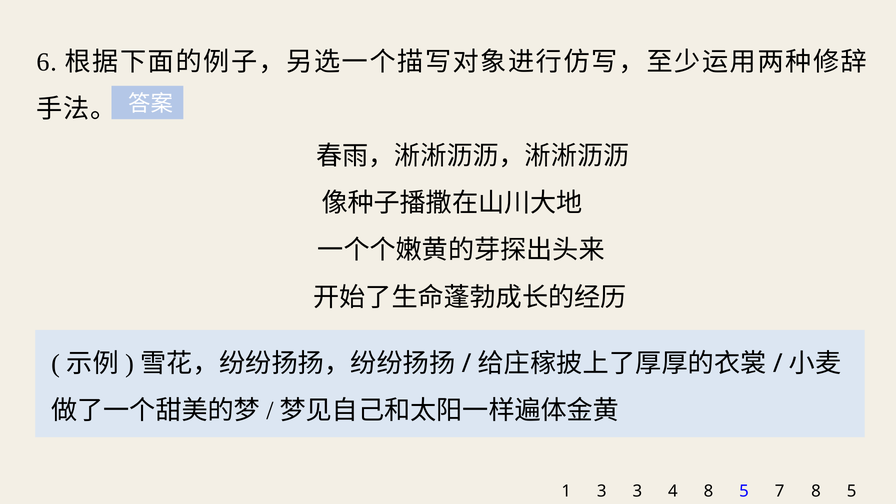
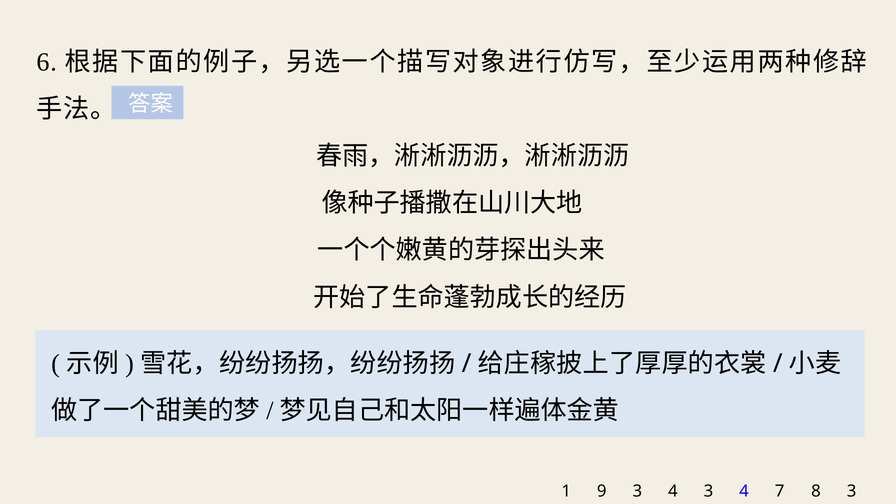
1 3: 3 -> 9
4 8: 8 -> 3
3 5: 5 -> 4
8 5: 5 -> 3
